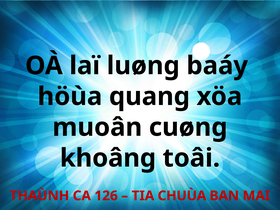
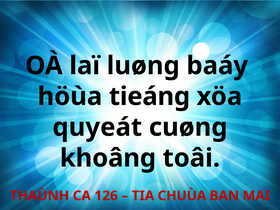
quang: quang -> tieáng
muoân: muoân -> quyeát
